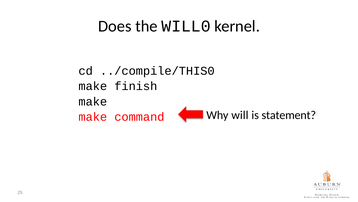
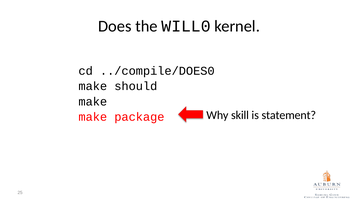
../compile/THIS0: ../compile/THIS0 -> ../compile/DOES0
finish: finish -> should
command: command -> package
will: will -> skill
